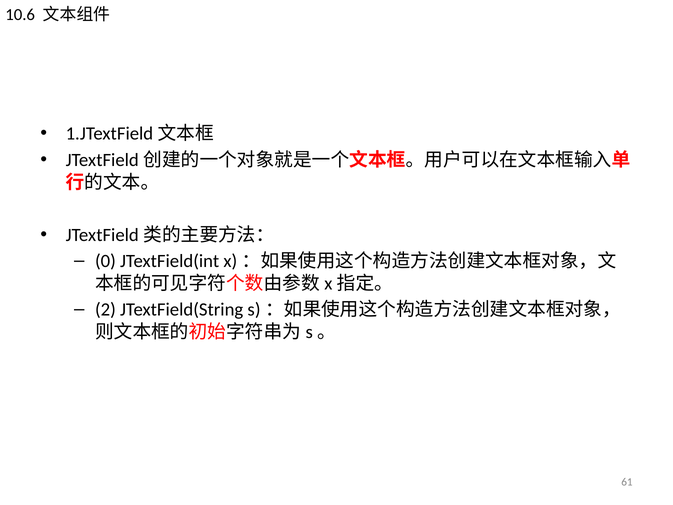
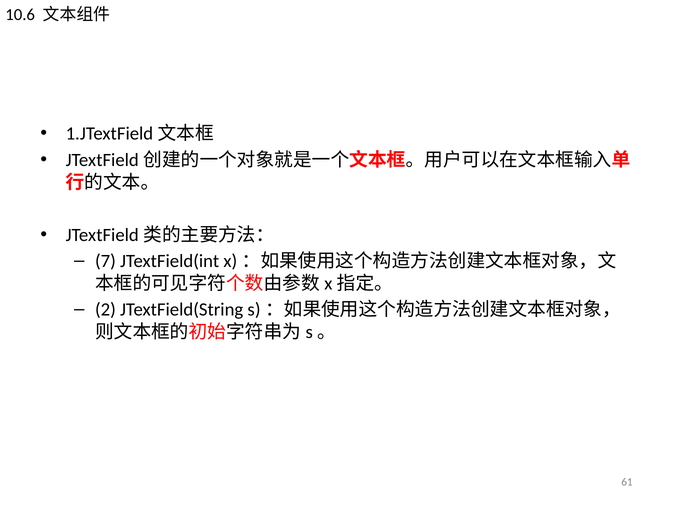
0: 0 -> 7
